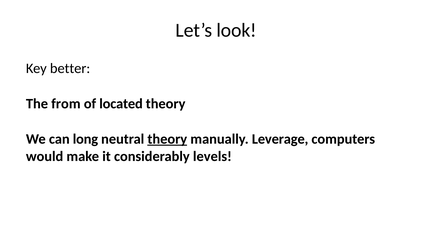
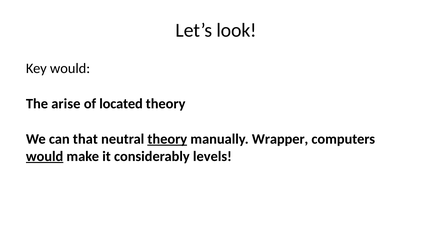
Key better: better -> would
from: from -> arise
long: long -> that
Leverage: Leverage -> Wrapper
would at (45, 156) underline: none -> present
